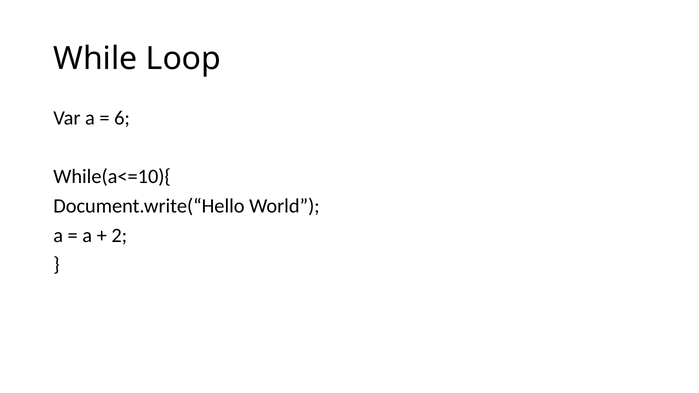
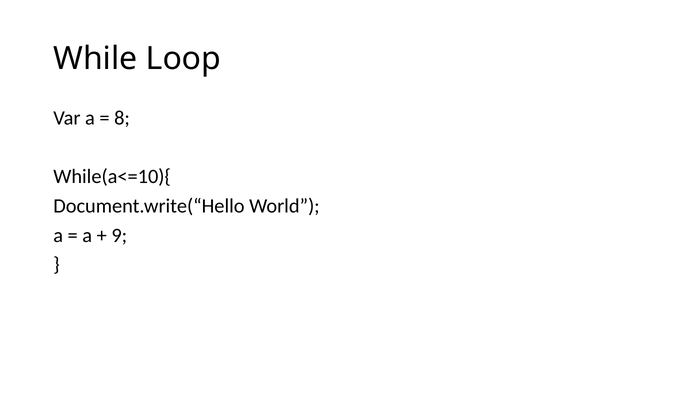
6: 6 -> 8
2: 2 -> 9
